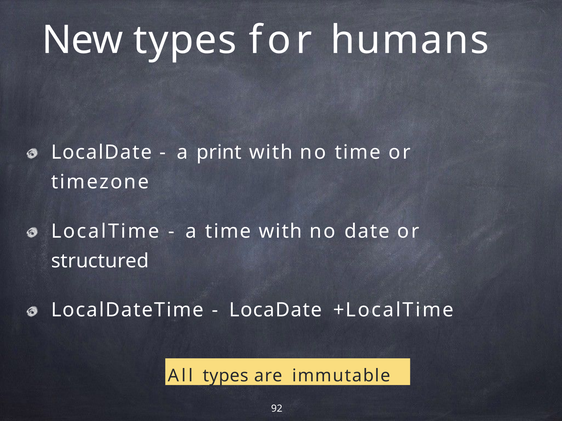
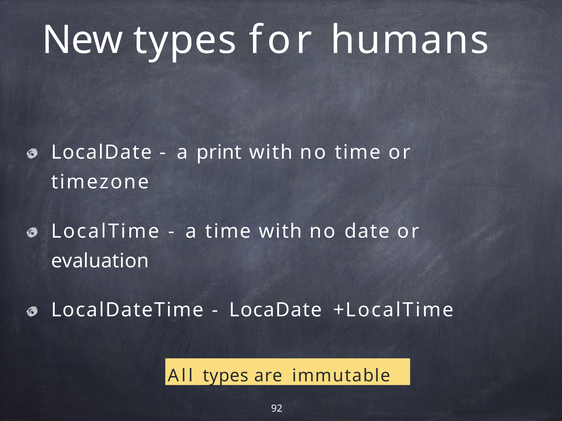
structured: structured -> evaluation
